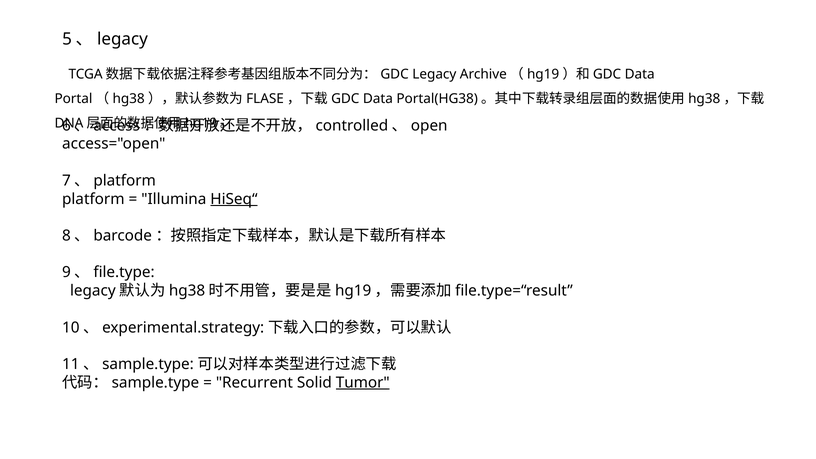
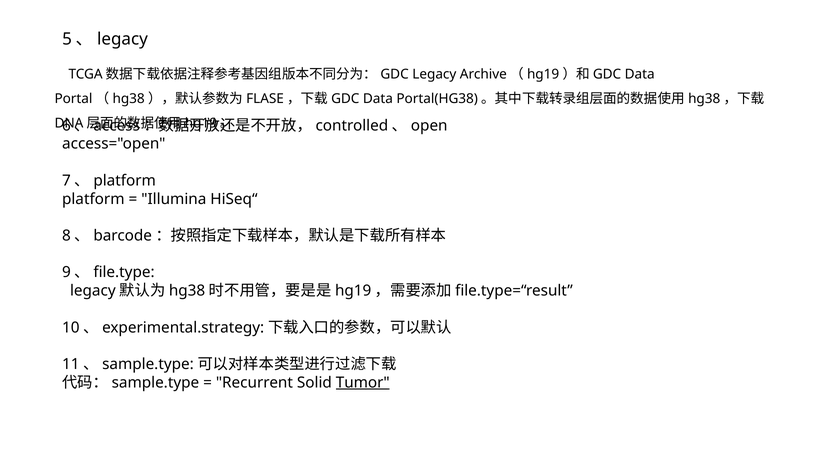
HiSeq“ underline: present -> none
